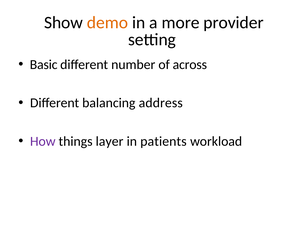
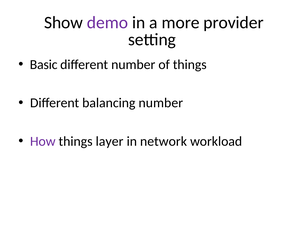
demo colour: orange -> purple
of across: across -> things
balancing address: address -> number
patients: patients -> network
